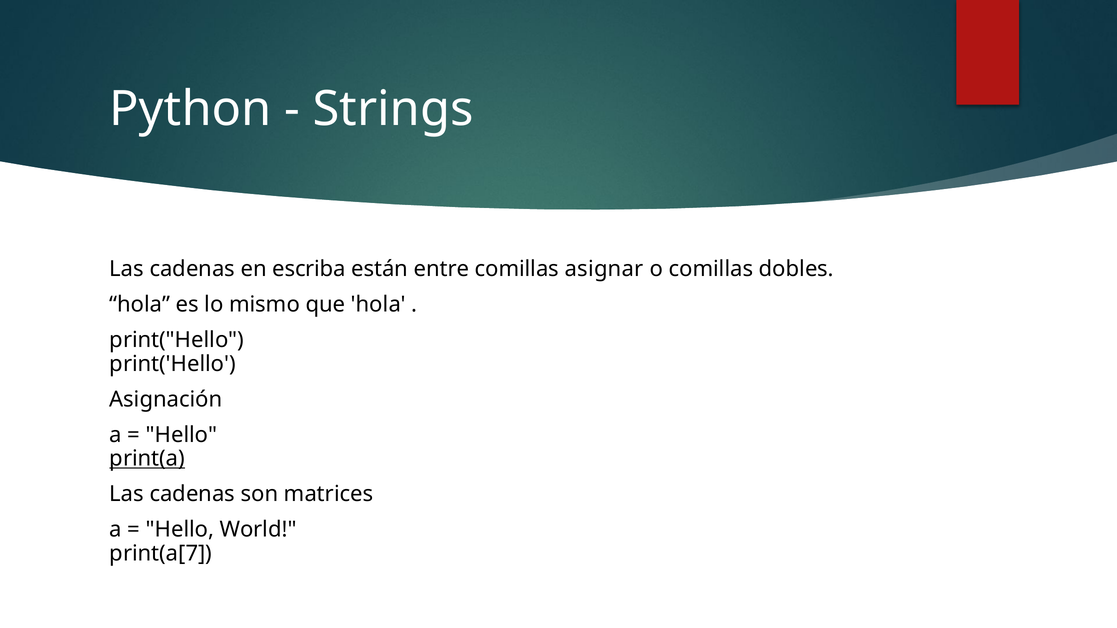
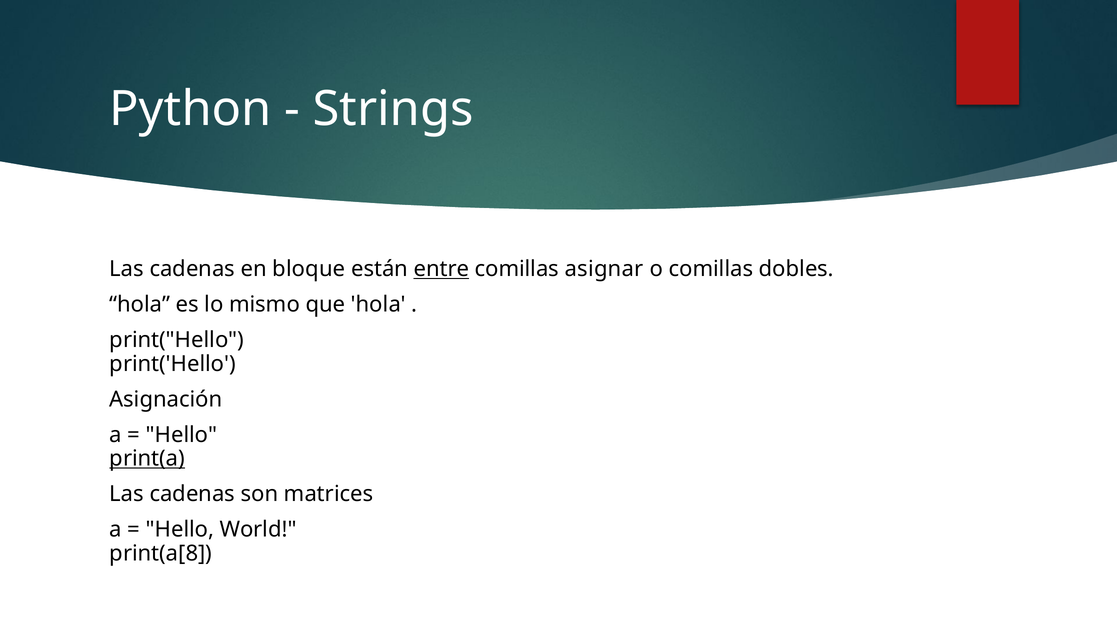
escriba: escriba -> bloque
entre underline: none -> present
print(a[7: print(a[7 -> print(a[8
